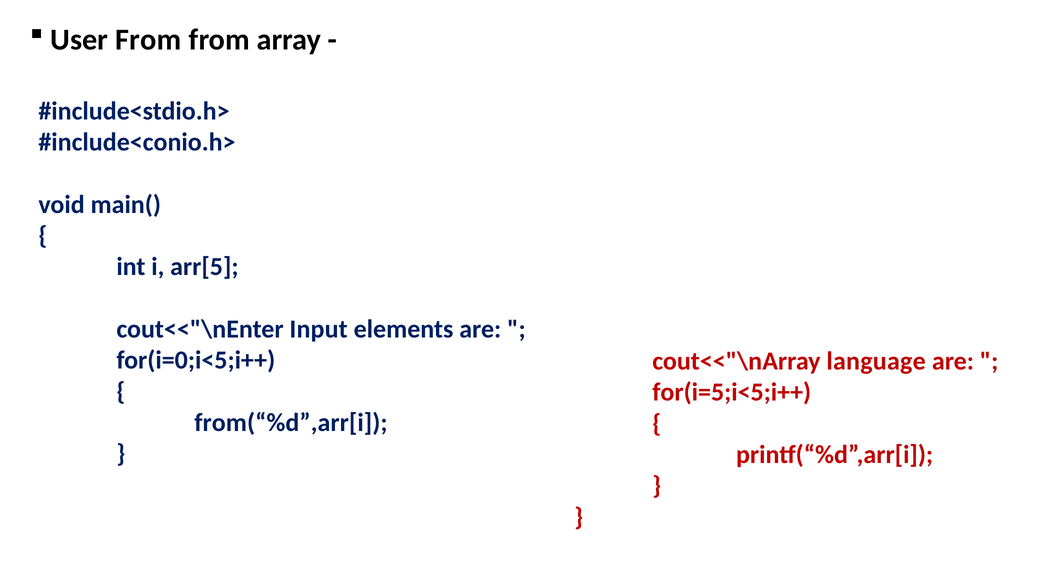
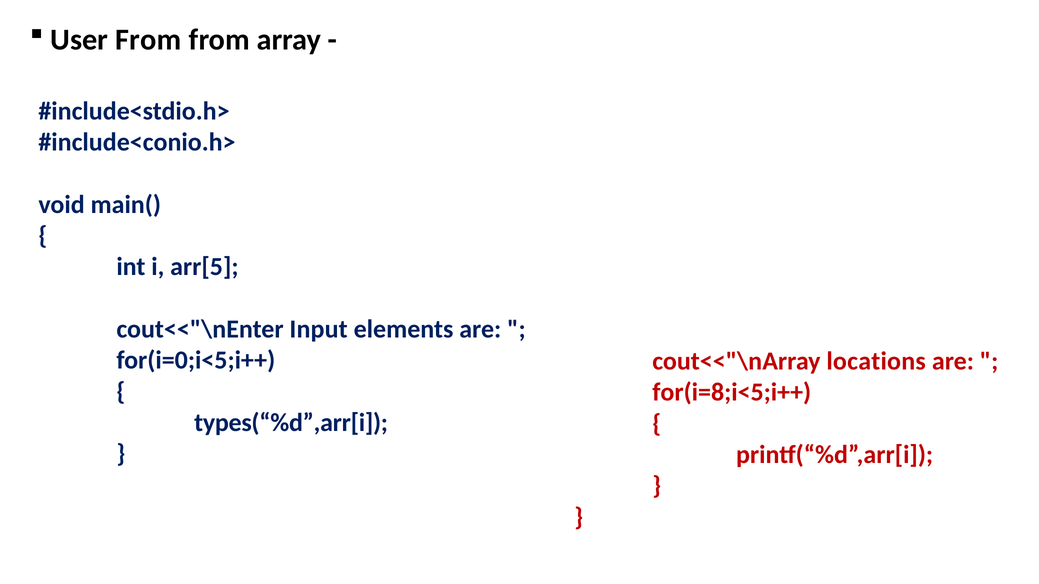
language: language -> locations
for(i=5;i<5;i++: for(i=5;i<5;i++ -> for(i=8;i<5;i++
from(“%d”,arr[i: from(“%d”,arr[i -> types(“%d”,arr[i
